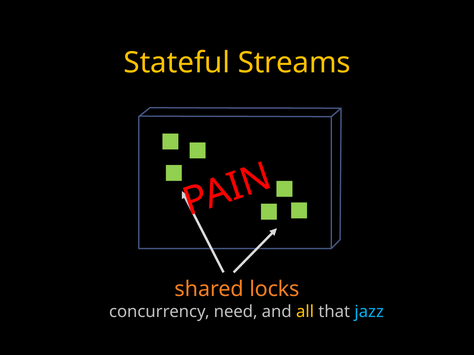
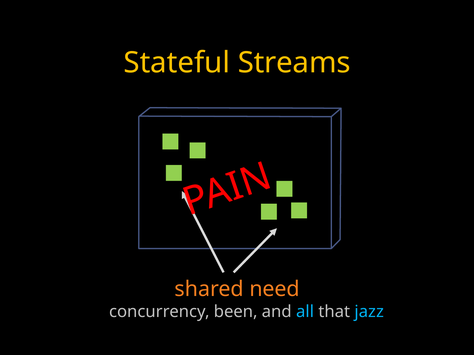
locks: locks -> need
need: need -> been
all colour: yellow -> light blue
